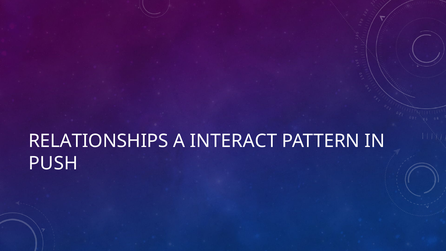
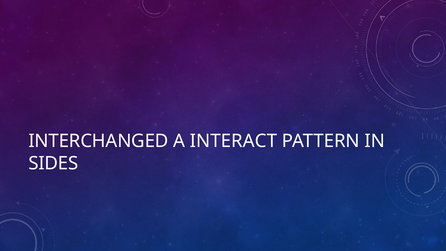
RELATIONSHIPS: RELATIONSHIPS -> INTERCHANGED
PUSH: PUSH -> SIDES
